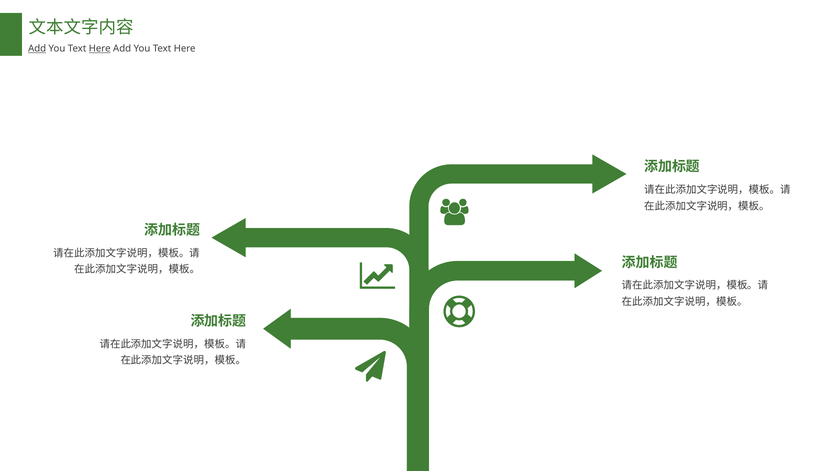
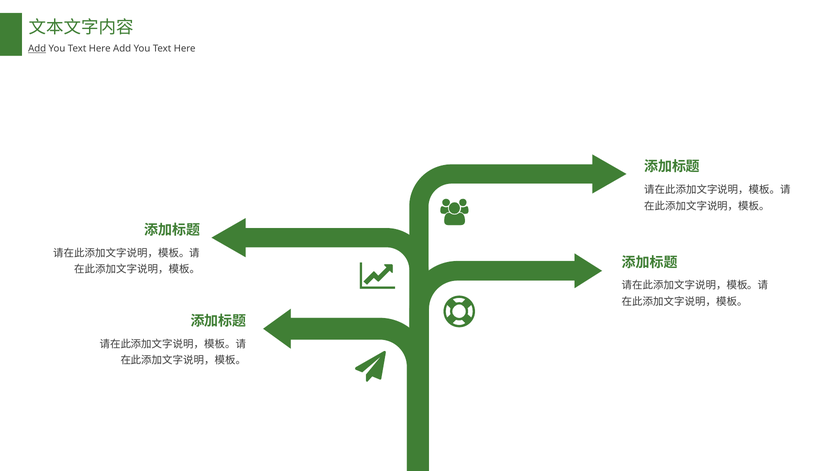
Here at (100, 49) underline: present -> none
